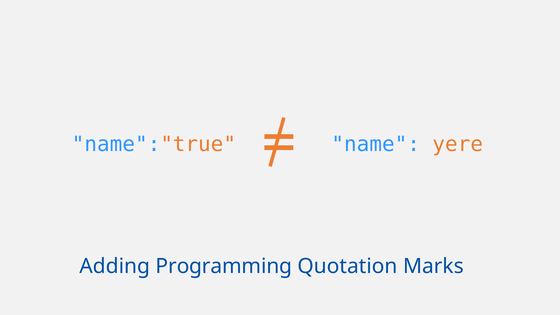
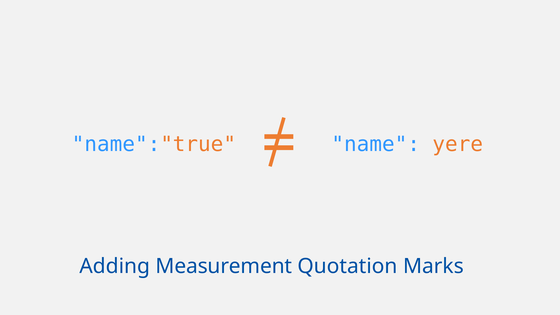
Programming: Programming -> Measurement
